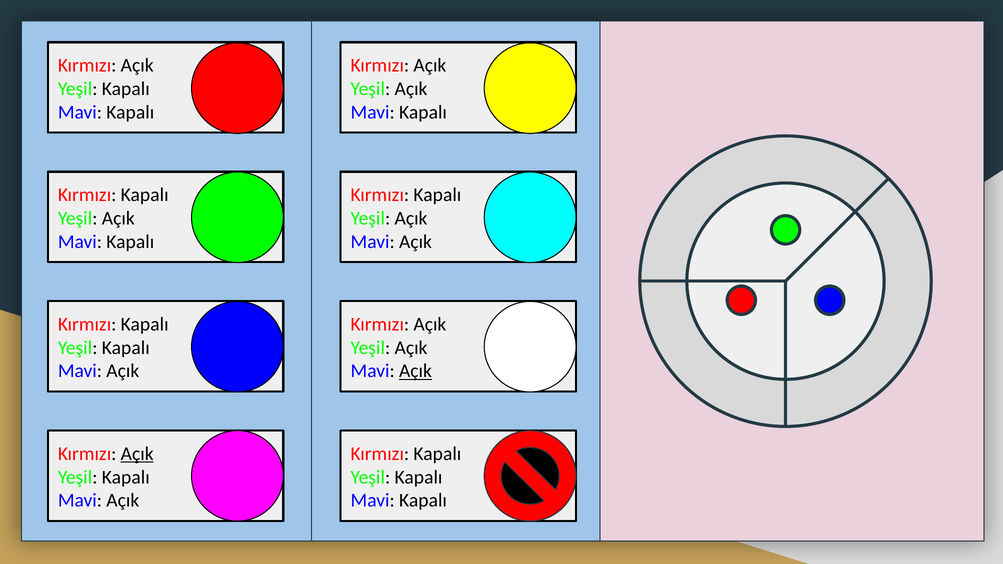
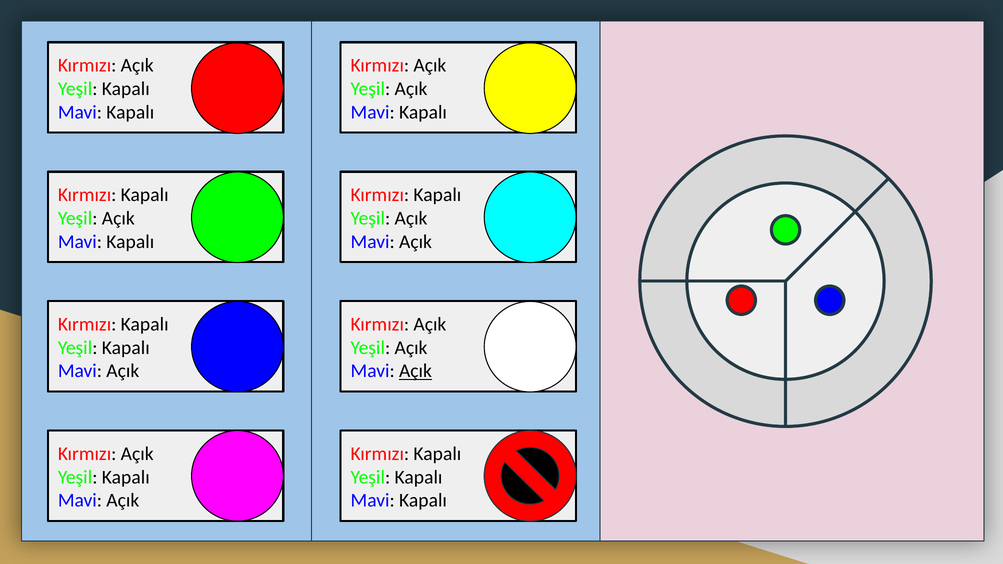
Açık at (137, 454) underline: present -> none
